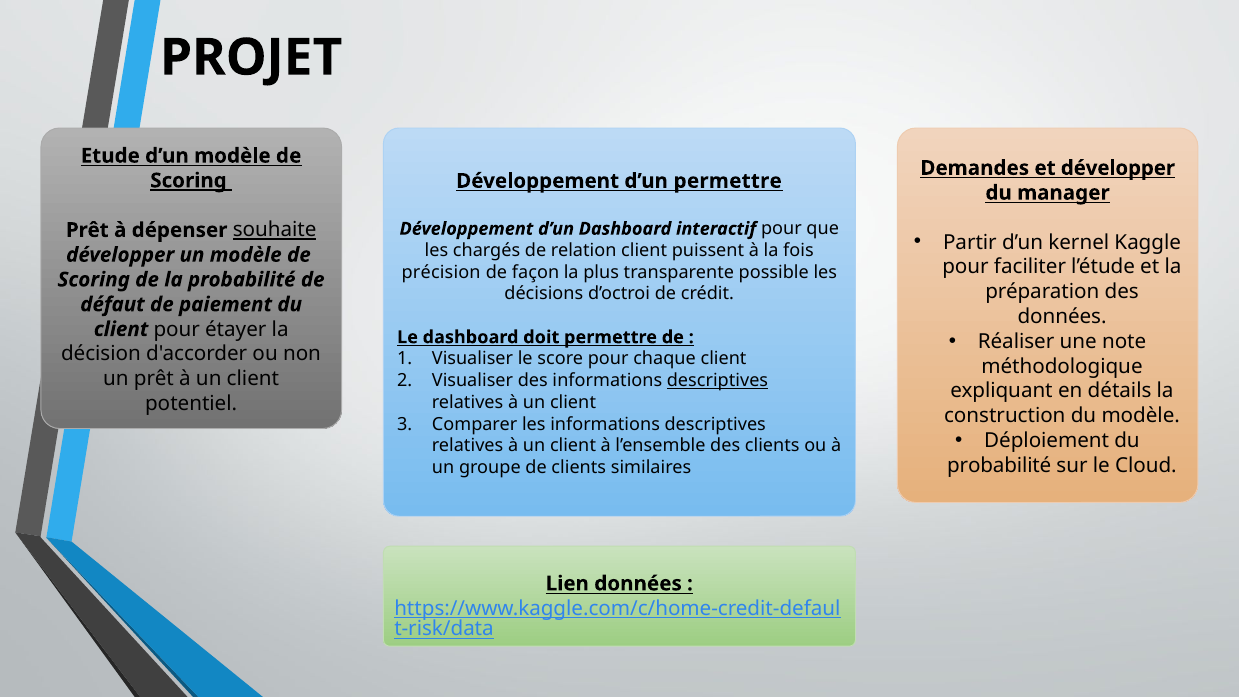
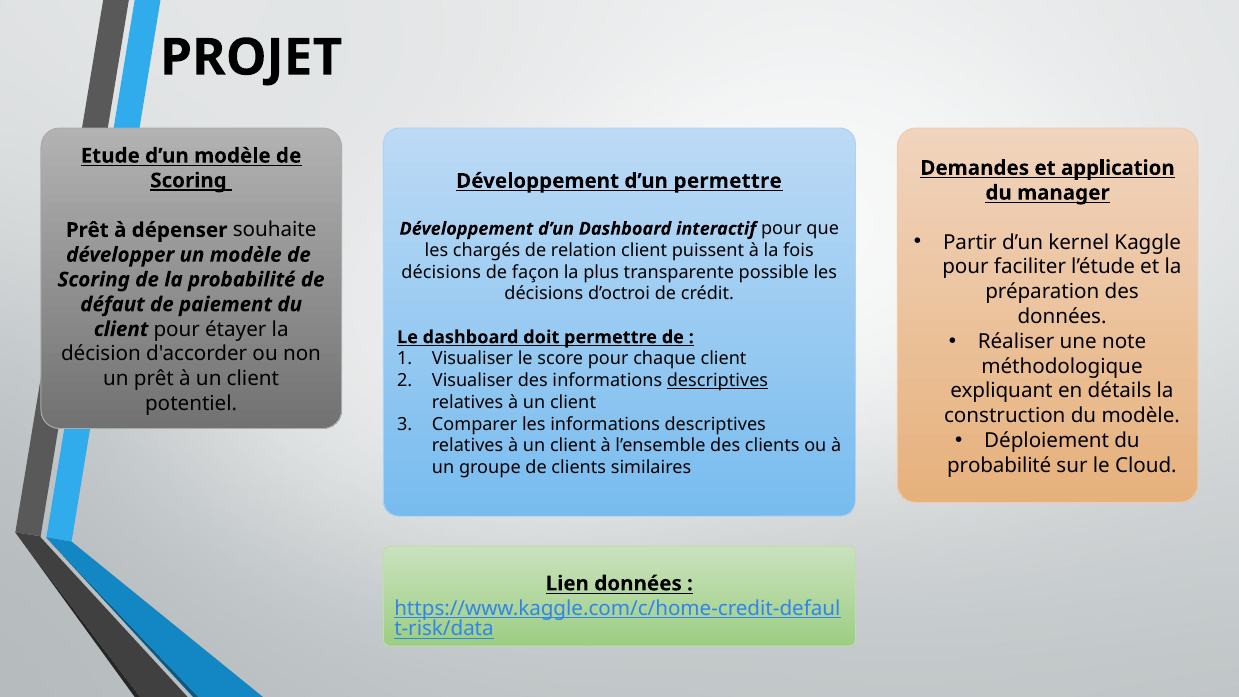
et développer: développer -> application
souhaite underline: present -> none
précision at (441, 272): précision -> décisions
